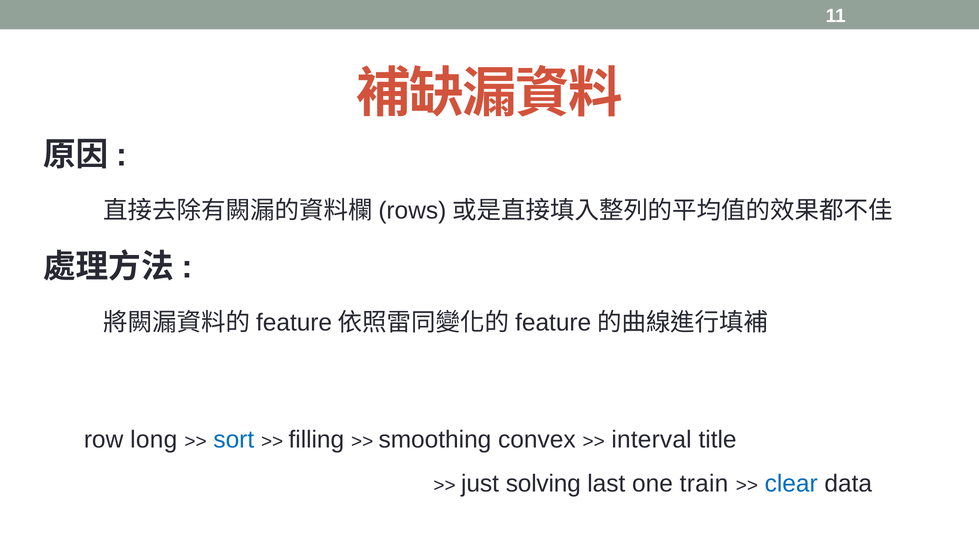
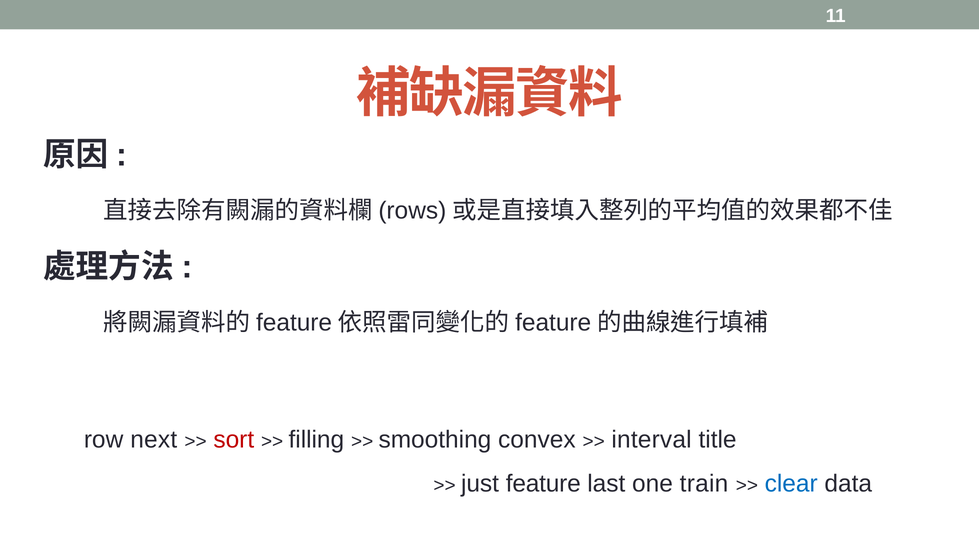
long: long -> next
sort colour: blue -> red
solving: solving -> feature
